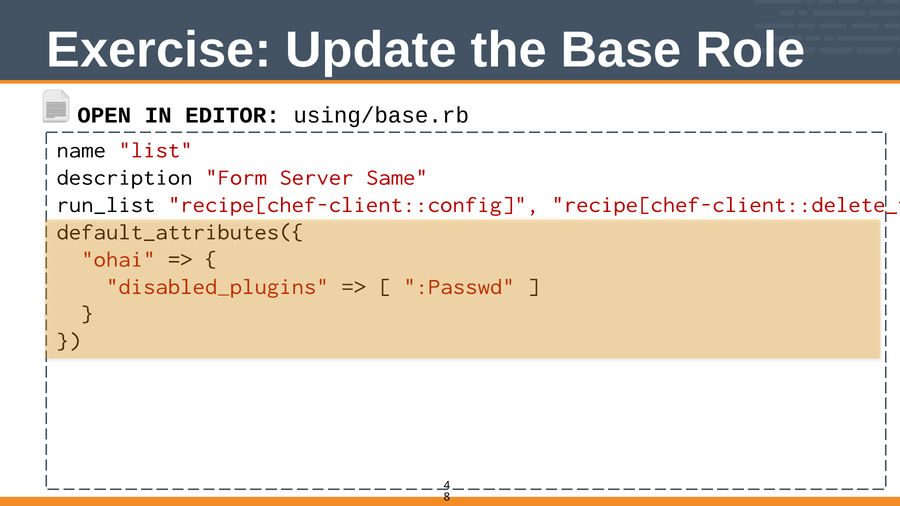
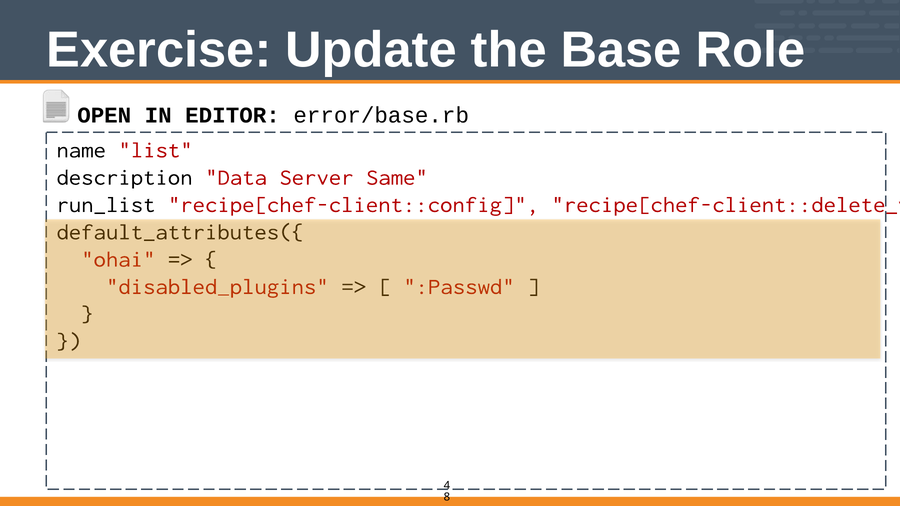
using/base.rb: using/base.rb -> error/base.rb
Form: Form -> Data
